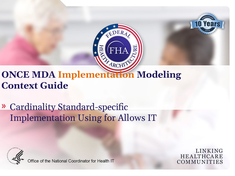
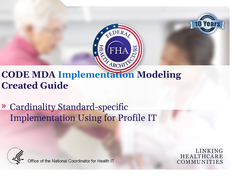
ONCE: ONCE -> CODE
Implementation at (96, 75) colour: orange -> blue
Context: Context -> Created
Allows: Allows -> Profile
